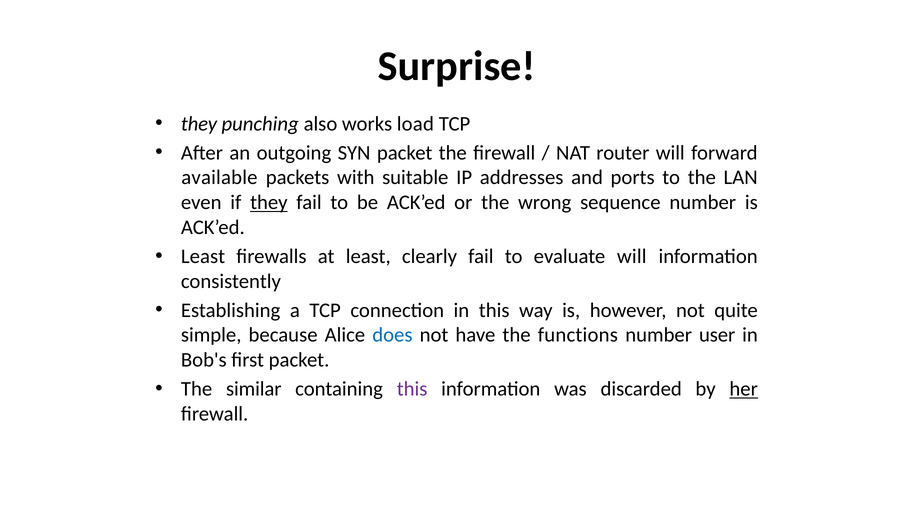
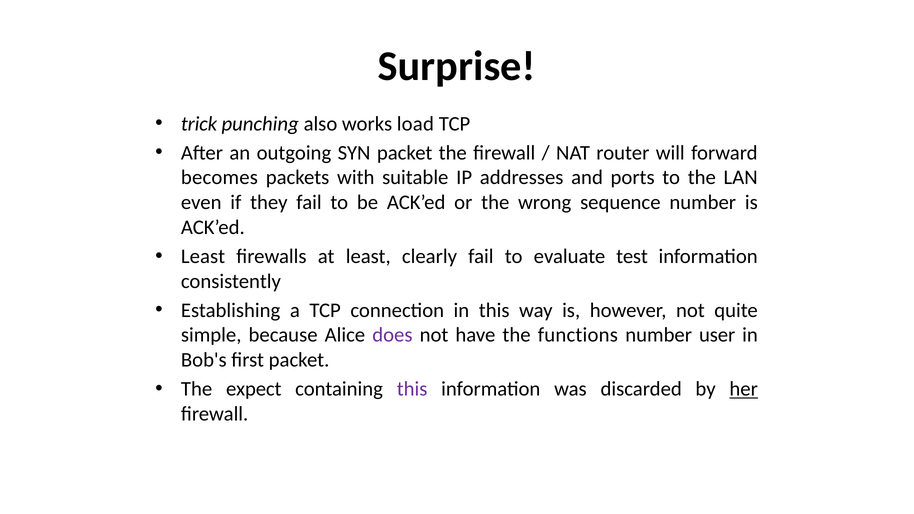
they at (199, 124): they -> trick
available: available -> becomes
they at (269, 203) underline: present -> none
evaluate will: will -> test
does colour: blue -> purple
similar: similar -> expect
